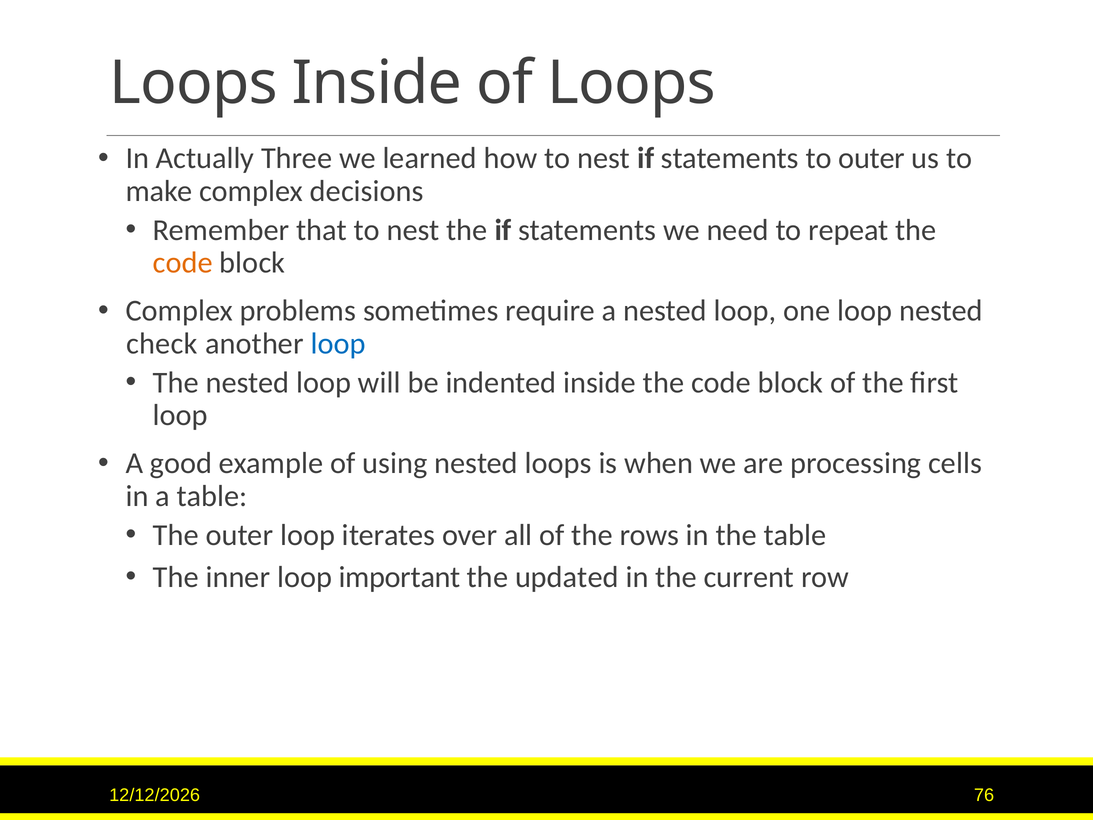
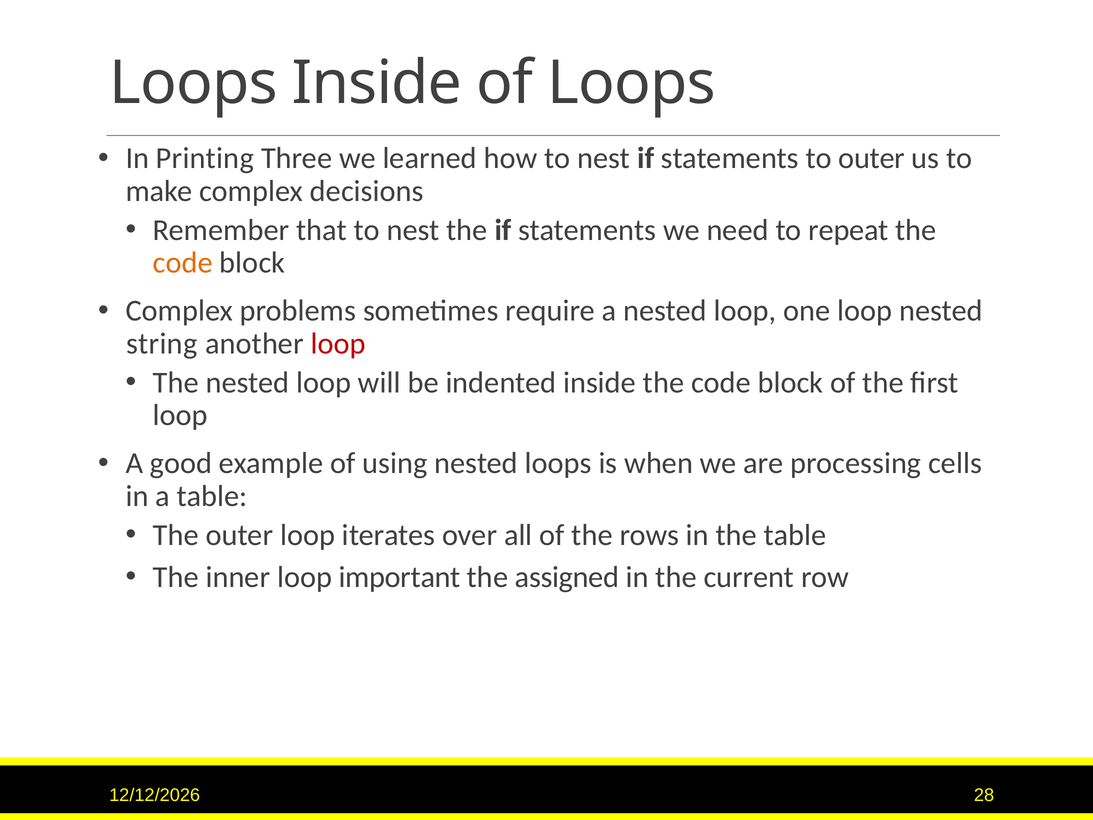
Actually: Actually -> Printing
check: check -> string
loop at (338, 344) colour: blue -> red
updated: updated -> assigned
76: 76 -> 28
